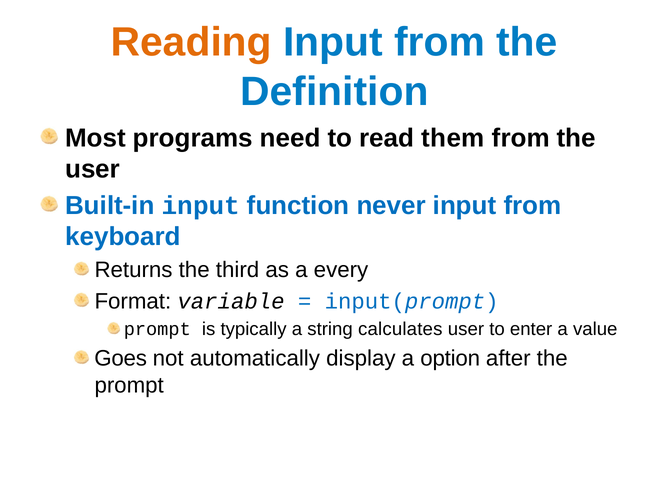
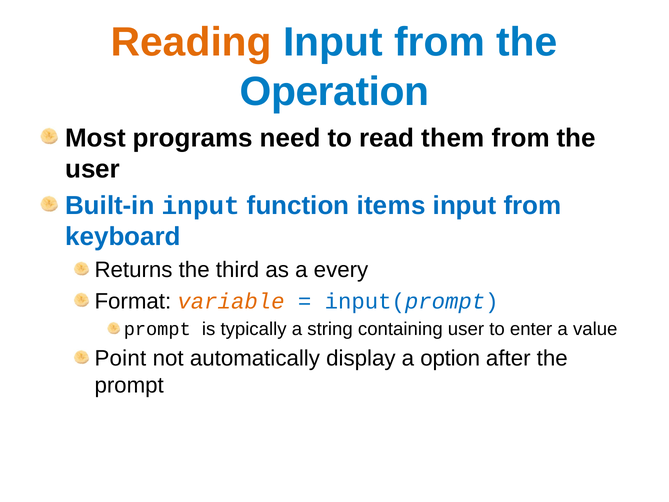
Definition: Definition -> Operation
never: never -> items
variable colour: black -> orange
calculates: calculates -> containing
Goes: Goes -> Point
